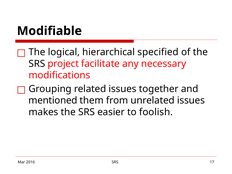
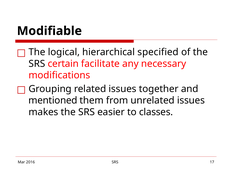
project: project -> certain
foolish: foolish -> classes
